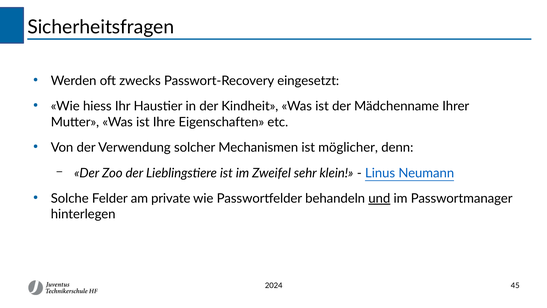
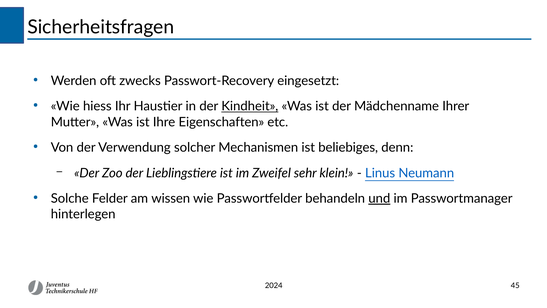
Kindheit underline: none -> present
möglicher: möglicher -> beliebiges
private: private -> wissen
